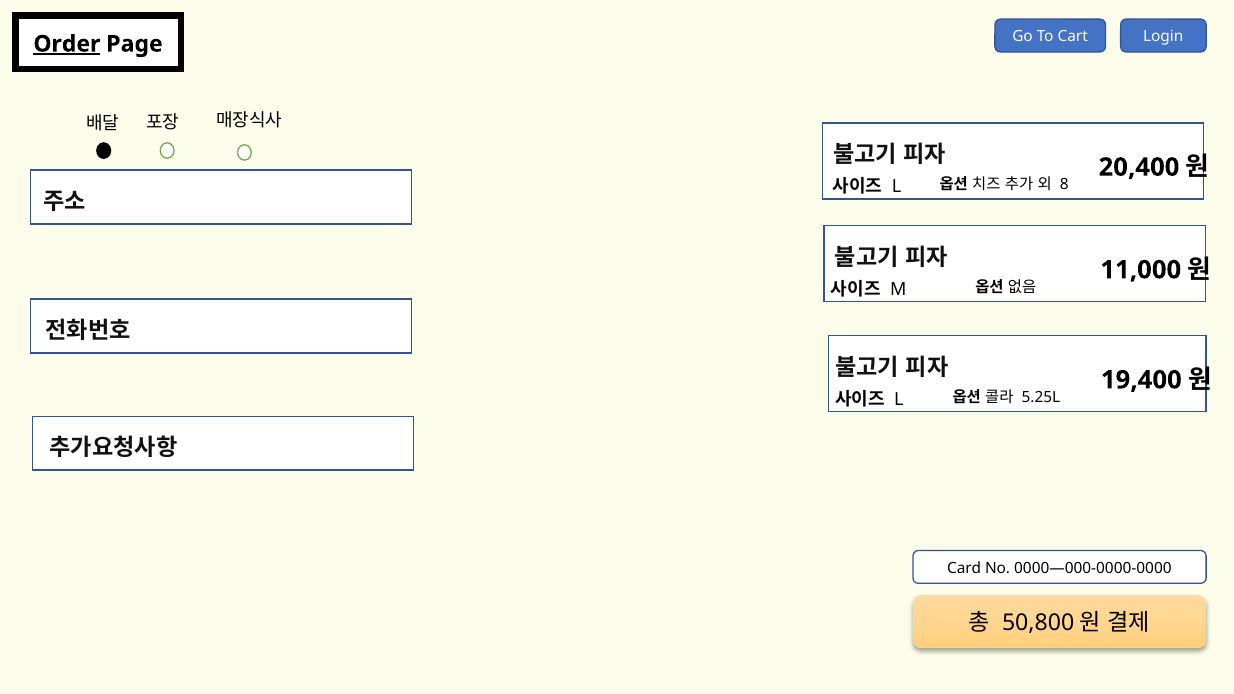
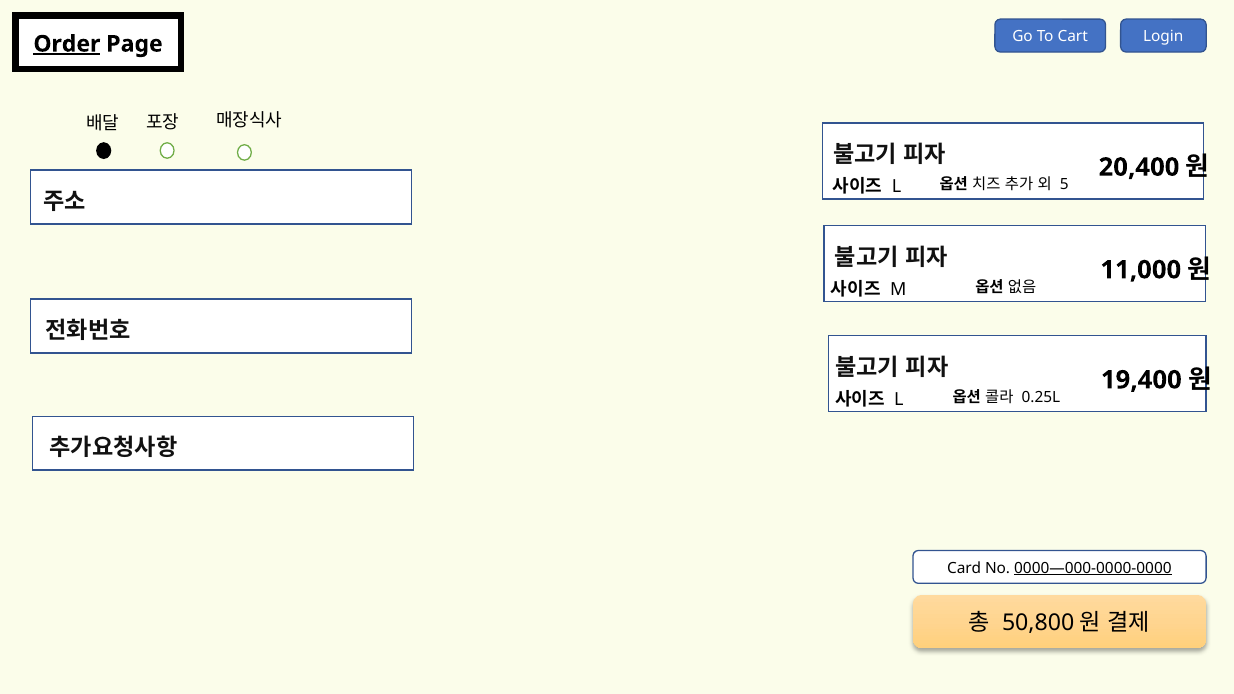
8: 8 -> 5
5.25L: 5.25L -> 0.25L
0000—000-0000-0000 underline: none -> present
